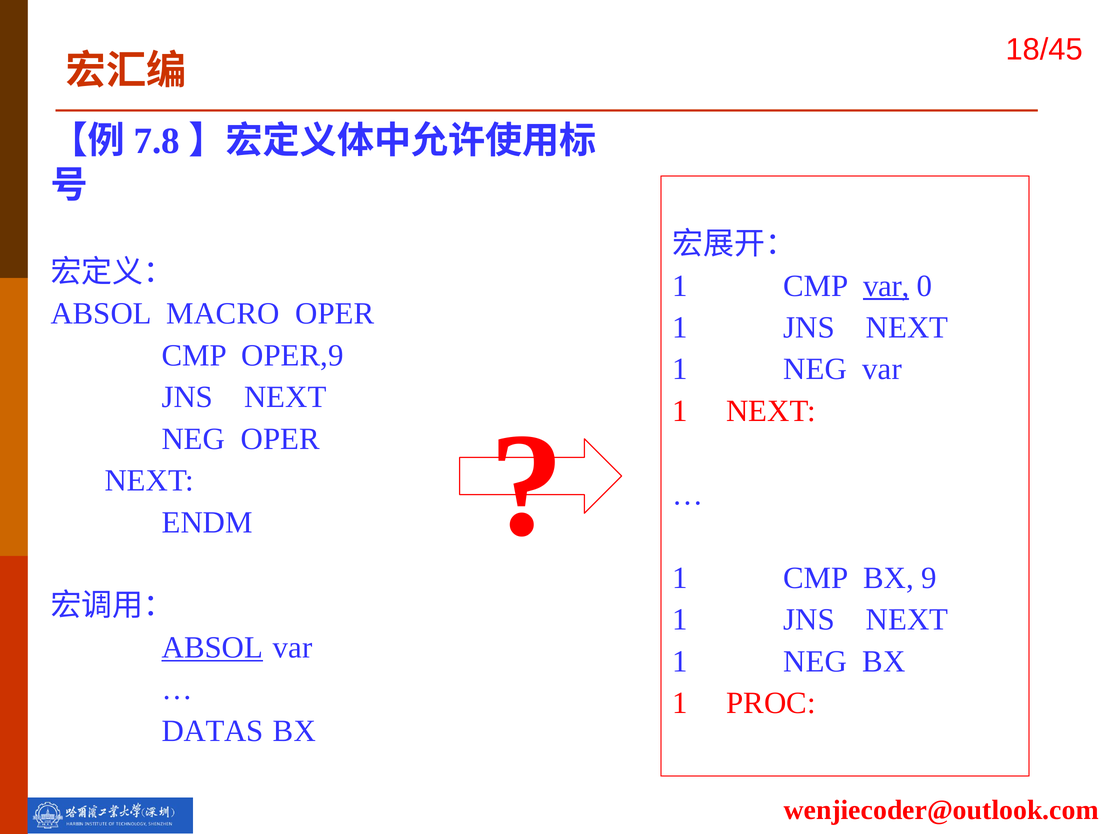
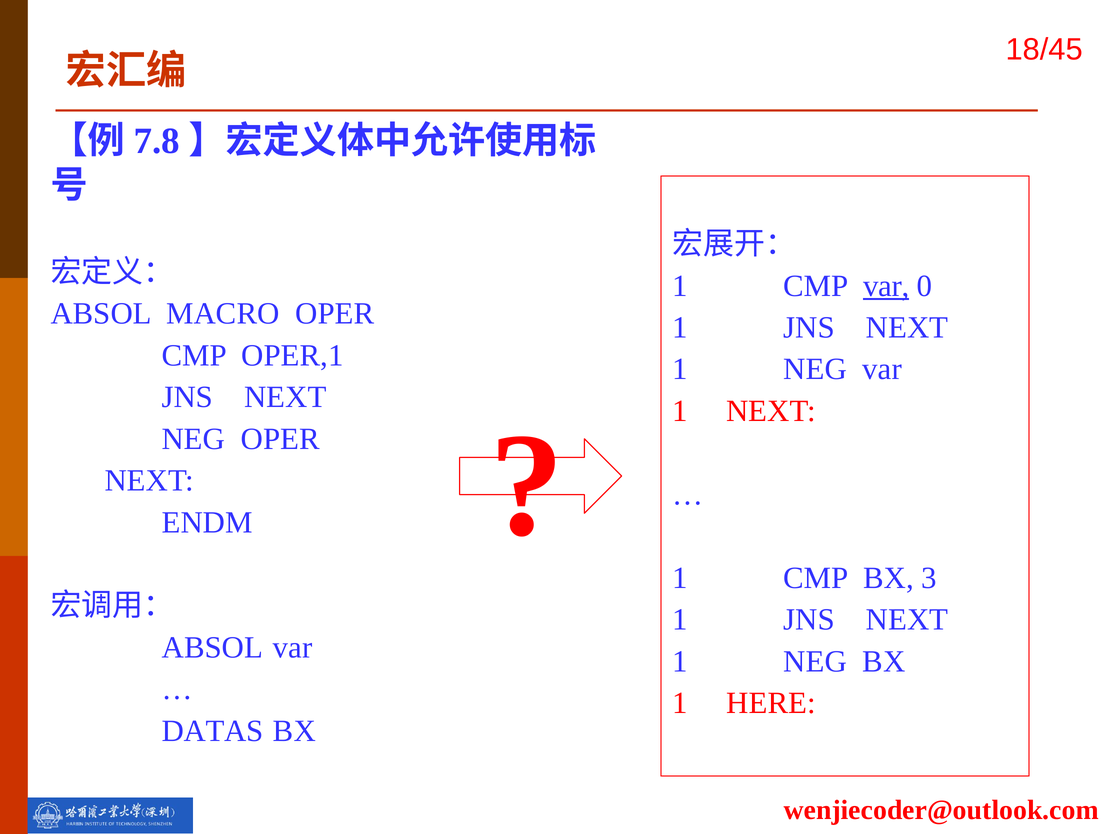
OPER,9: OPER,9 -> OPER,1
9: 9 -> 3
ABSOL at (212, 648) underline: present -> none
PROC: PROC -> HERE
